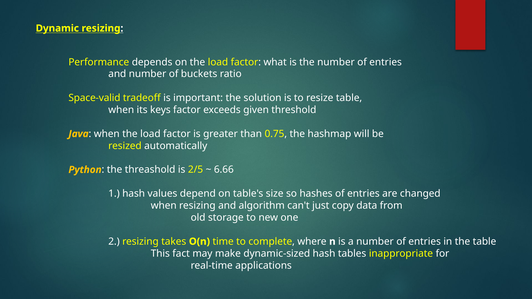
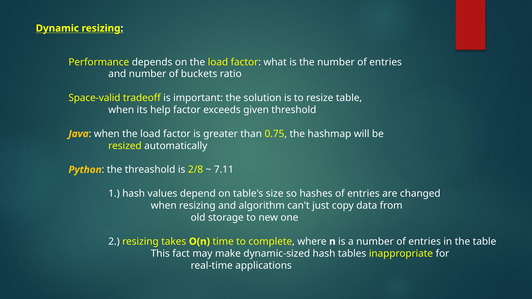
keys: keys -> help
2/5: 2/5 -> 2/8
6.66: 6.66 -> 7.11
